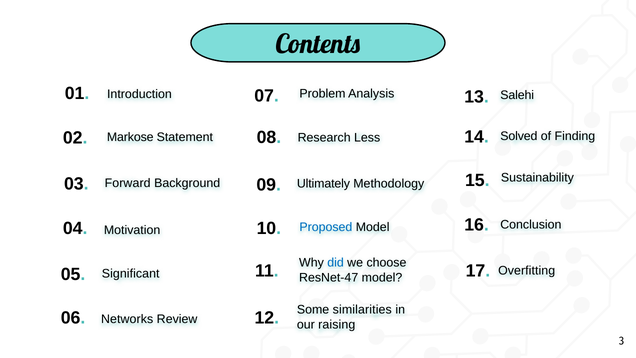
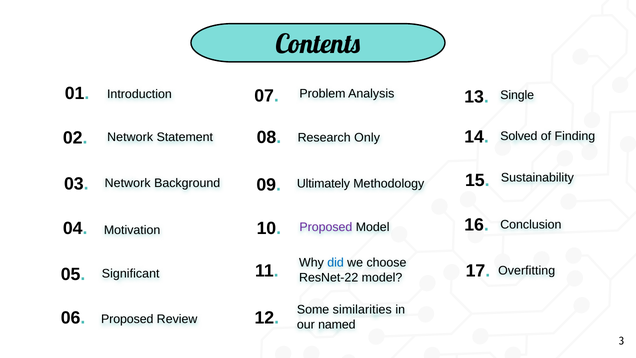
Salehi: Salehi -> Single
Markose at (130, 137): Markose -> Network
Less: Less -> Only
Forward at (128, 183): Forward -> Network
Proposed at (326, 227) colour: blue -> purple
ResNet-47: ResNet-47 -> ResNet-22
Networks at (127, 319): Networks -> Proposed
raising: raising -> named
